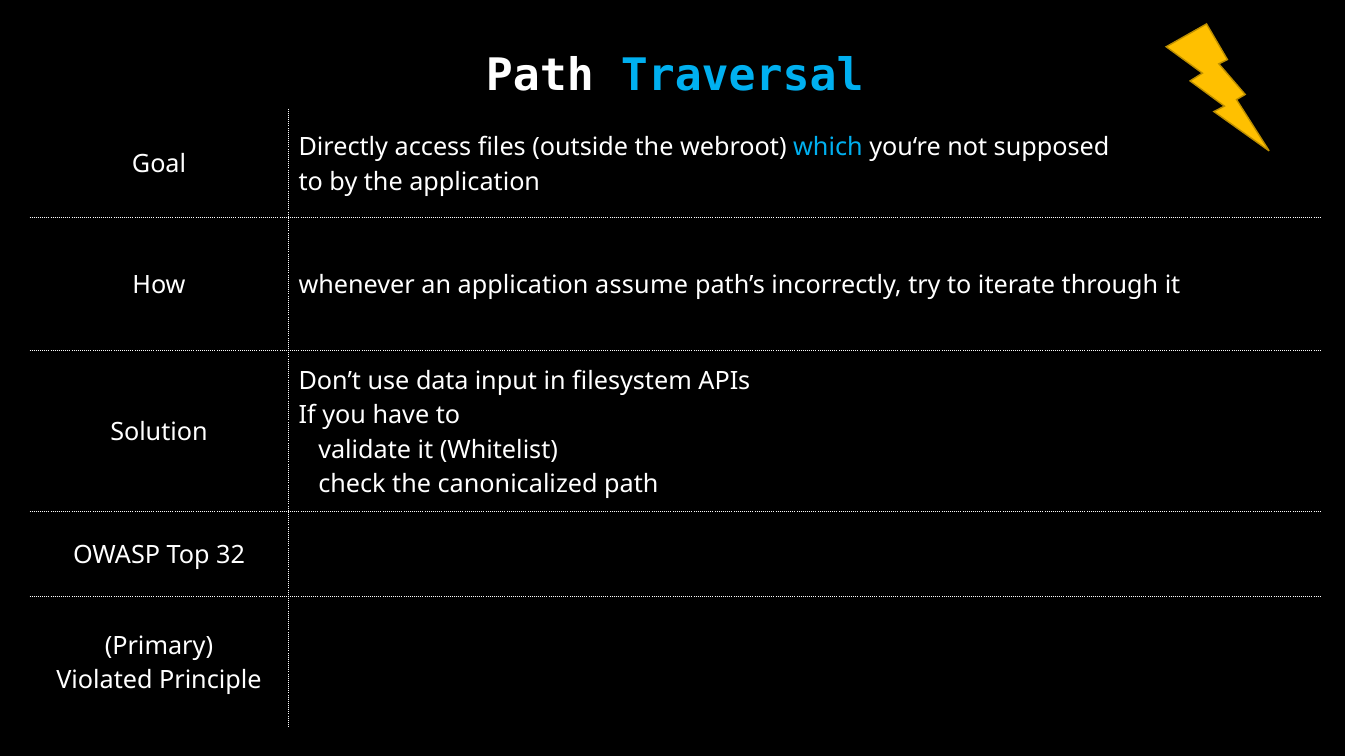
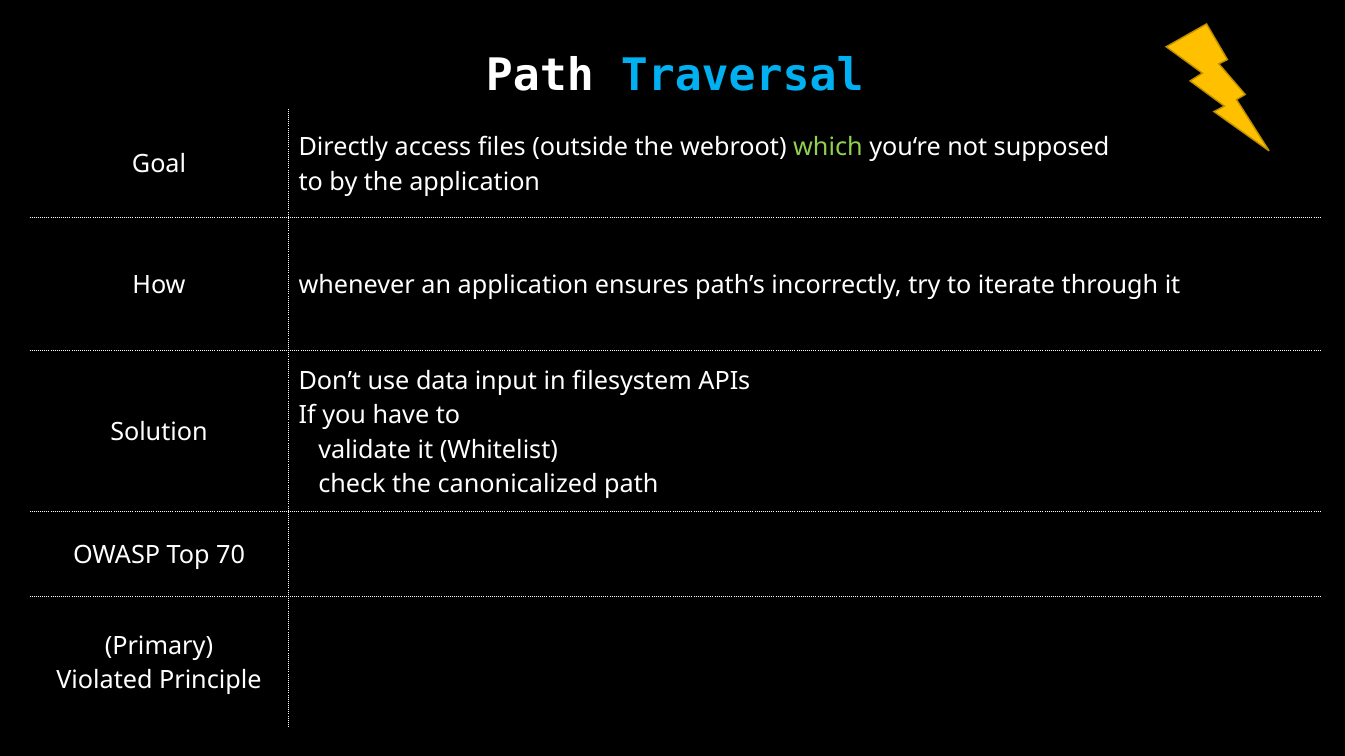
which colour: light blue -> light green
assume: assume -> ensures
32: 32 -> 70
